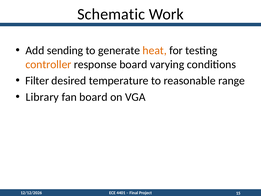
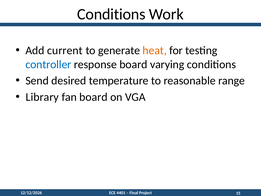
Schematic at (111, 14): Schematic -> Conditions
sending: sending -> current
controller colour: orange -> blue
Filter: Filter -> Send
